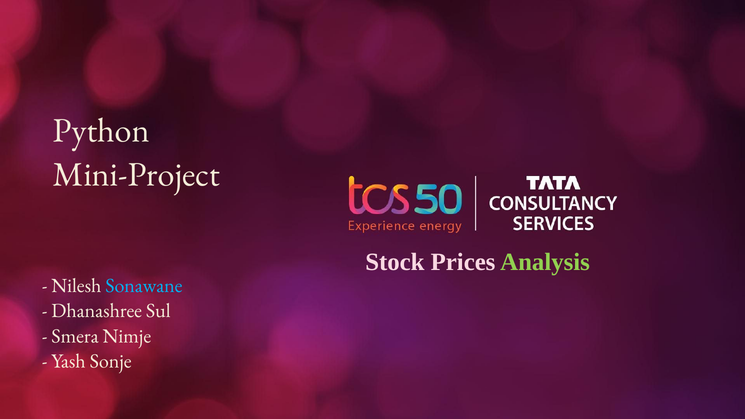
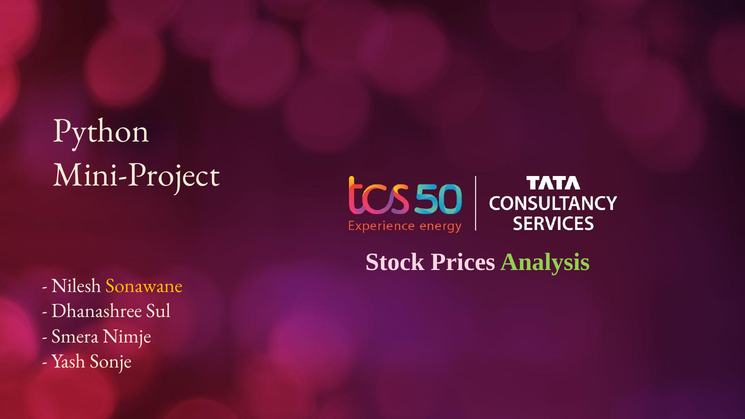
Sonawane colour: light blue -> yellow
